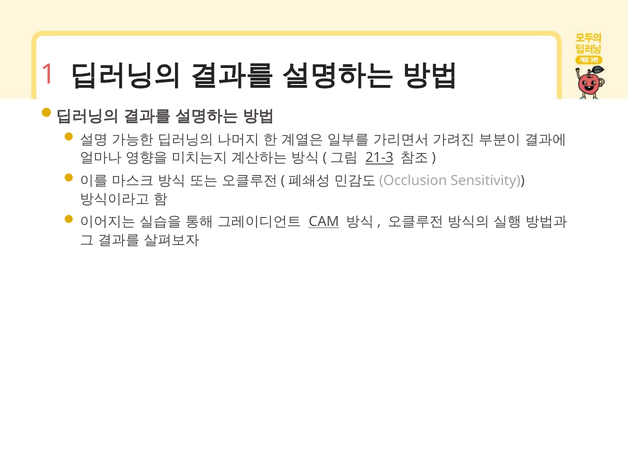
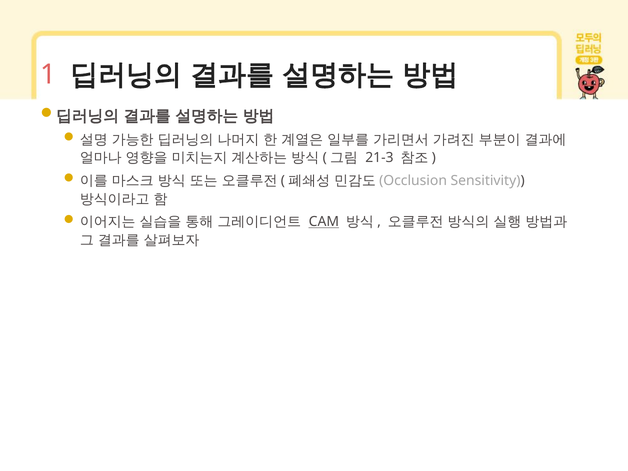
21-3 underline: present -> none
